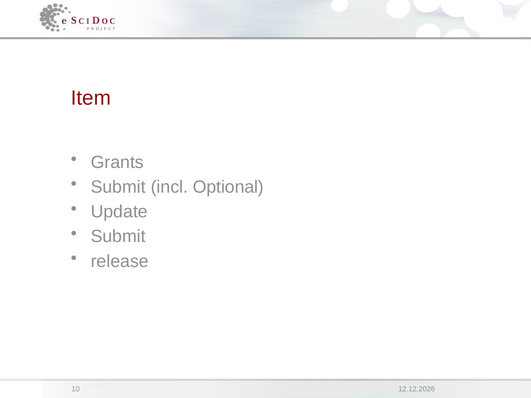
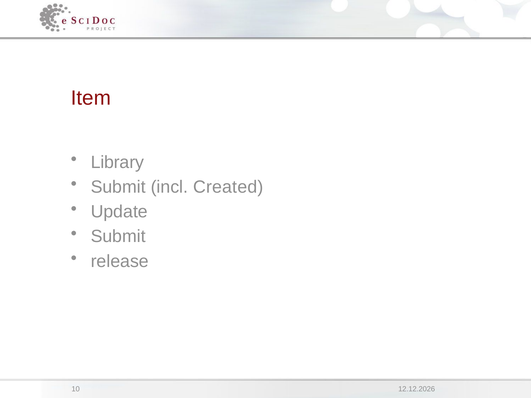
Grants: Grants -> Library
Optional: Optional -> Created
